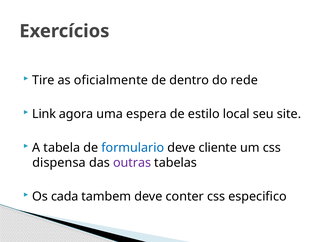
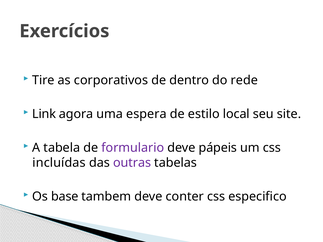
oficialmente: oficialmente -> corporativos
formulario colour: blue -> purple
cliente: cliente -> pápeis
dispensa: dispensa -> incluídas
cada: cada -> base
